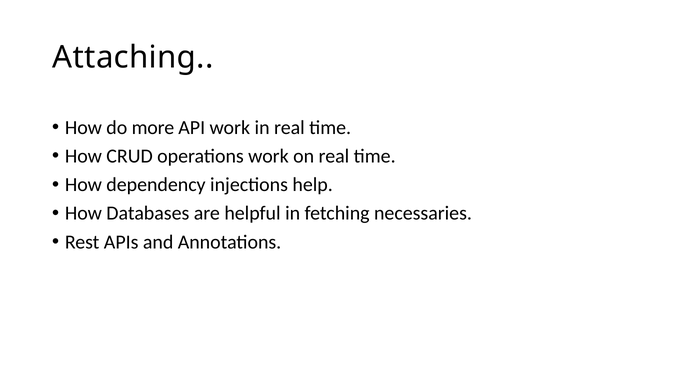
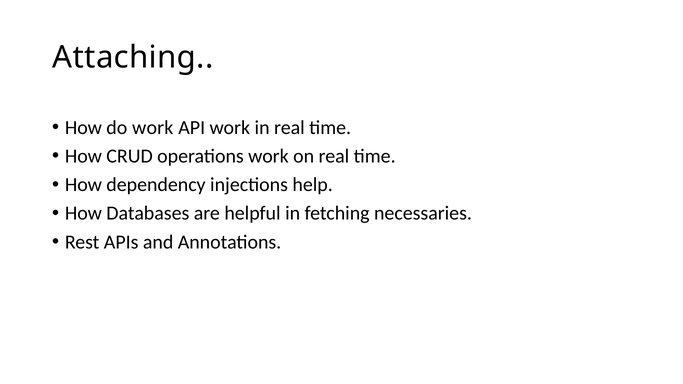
do more: more -> work
